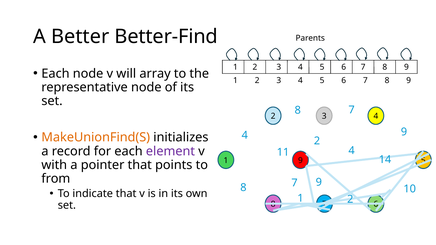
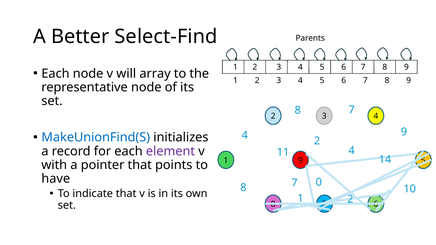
Better-Find: Better-Find -> Select-Find
MakeUnionFind(S colour: orange -> blue
from: from -> have
9 at (319, 183): 9 -> 0
